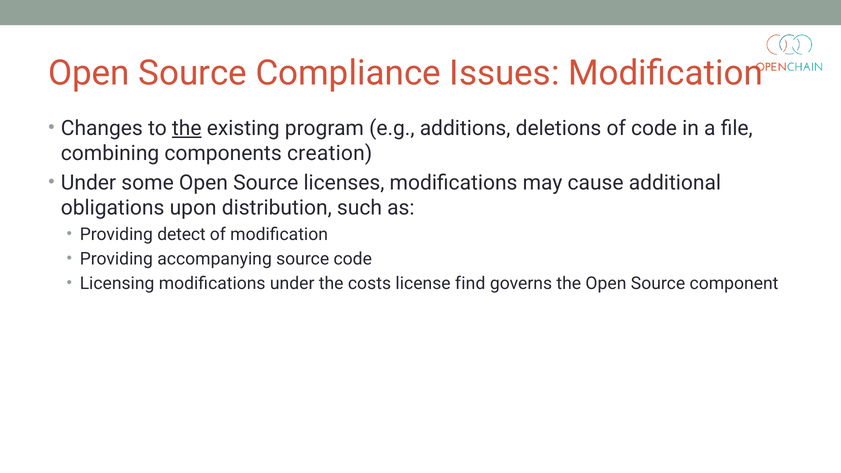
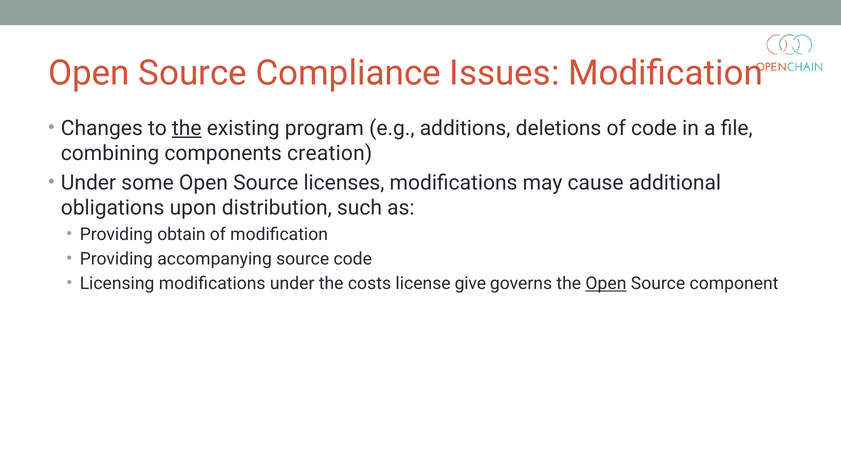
detect: detect -> obtain
find: find -> give
Open at (606, 283) underline: none -> present
